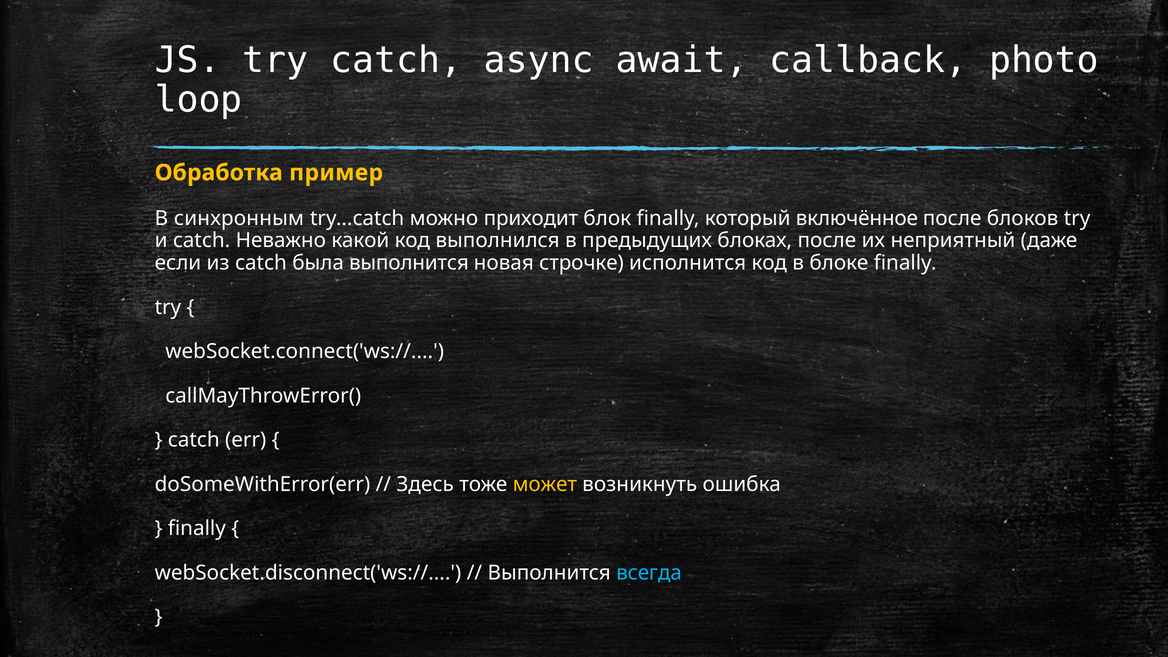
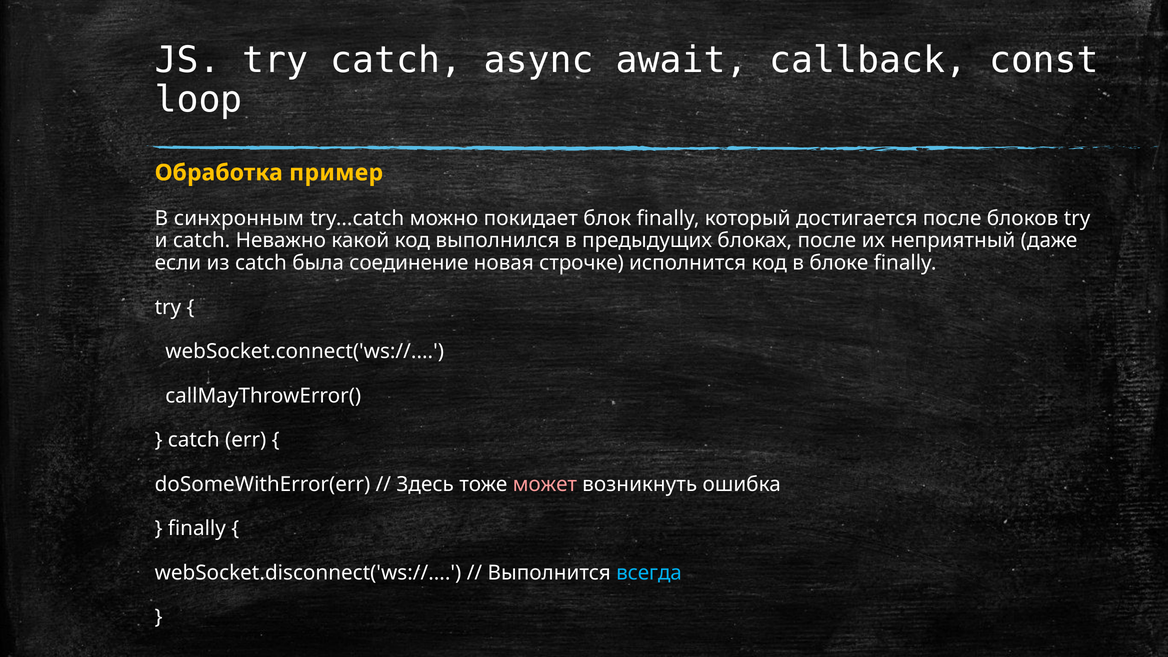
photo: photo -> const
приходит: приходит -> покидает
включённое: включённое -> достигается
была выполнится: выполнится -> соединение
может colour: yellow -> pink
